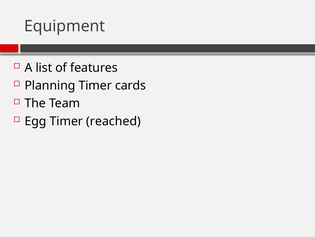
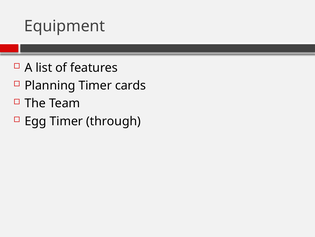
reached: reached -> through
